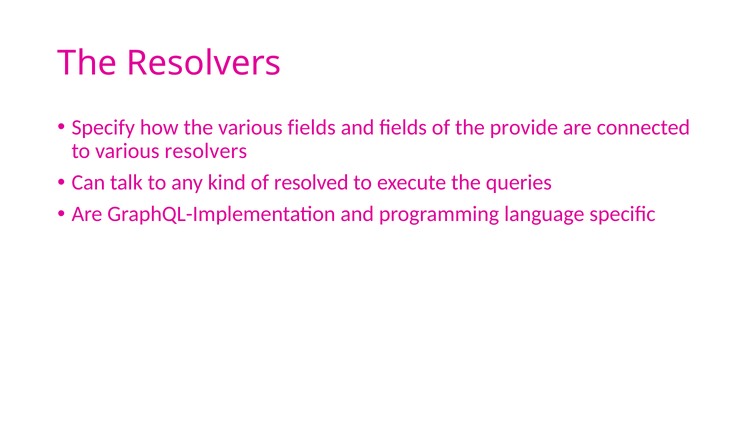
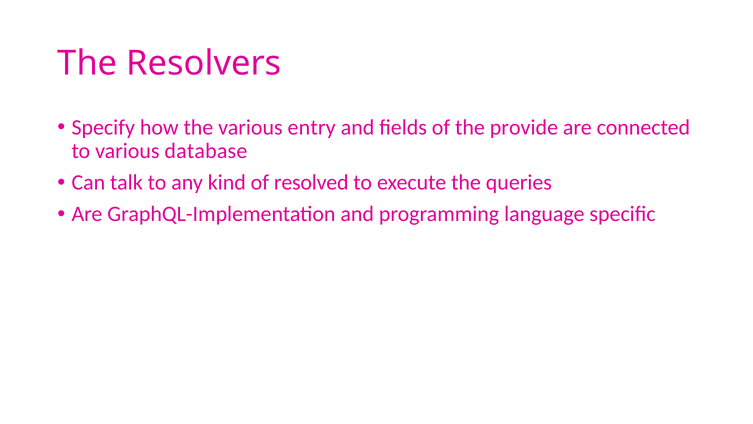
various fields: fields -> entry
various resolvers: resolvers -> database
